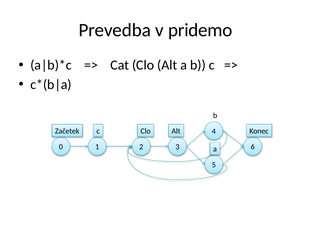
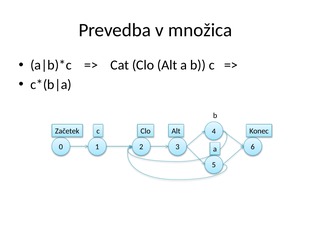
pridemo: pridemo -> množica
